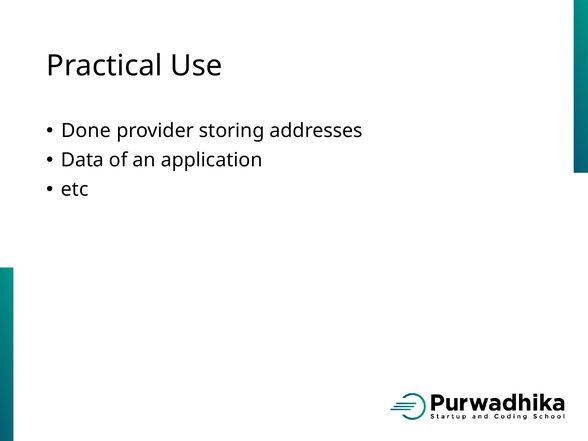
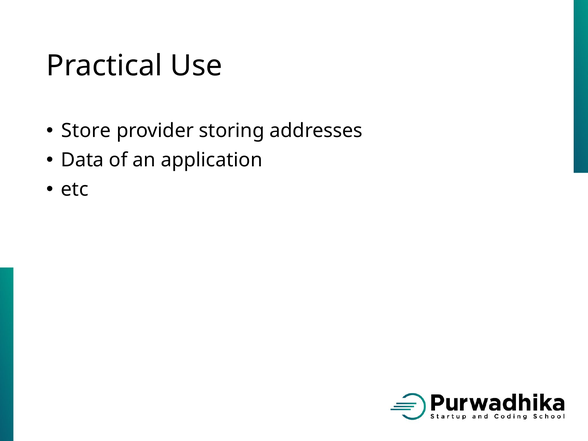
Done: Done -> Store
